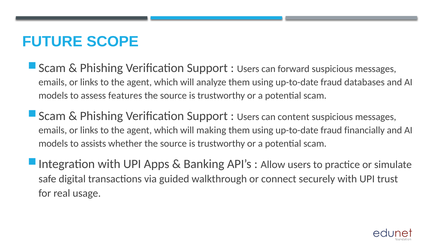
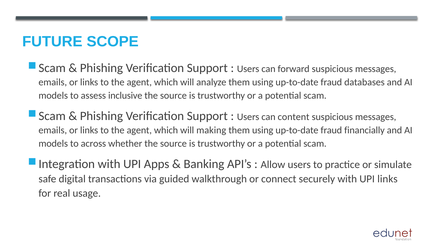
features: features -> inclusive
assists: assists -> across
UPI trust: trust -> links
